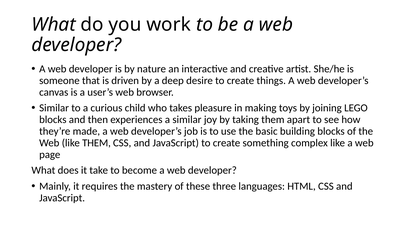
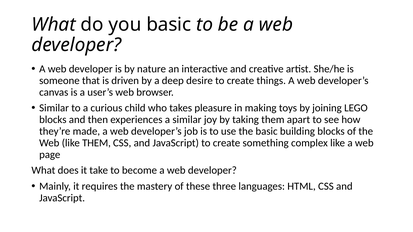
you work: work -> basic
